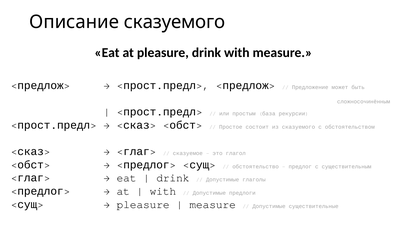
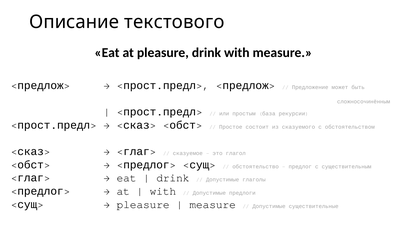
Описание сказуемого: сказуемого -> текстового
